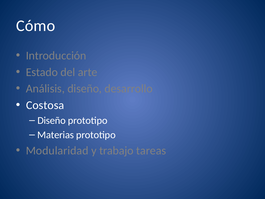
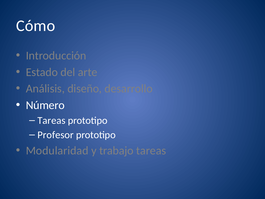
Costosa: Costosa -> Número
Diseño at (52, 120): Diseño -> Tareas
Materias: Materias -> Profesor
